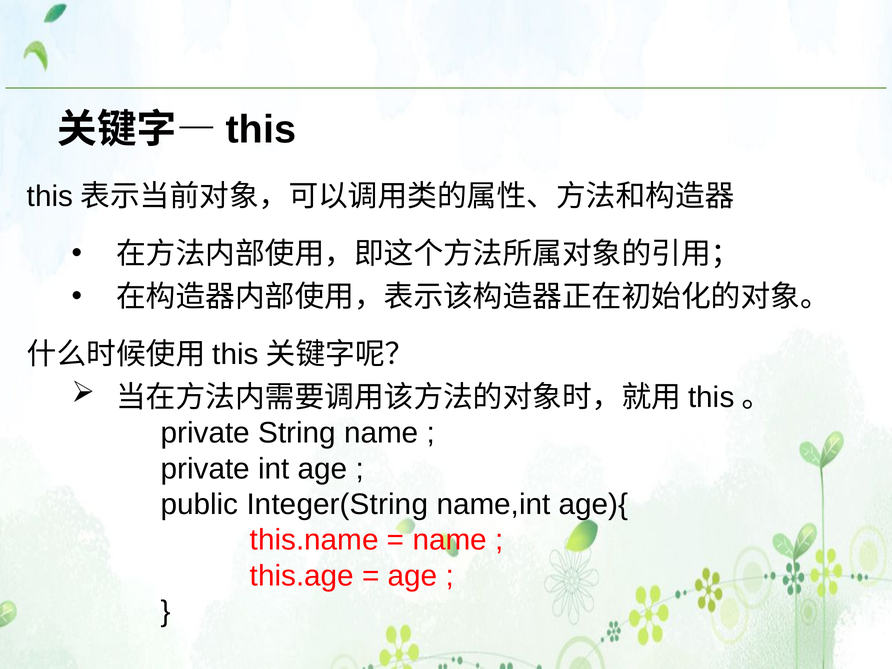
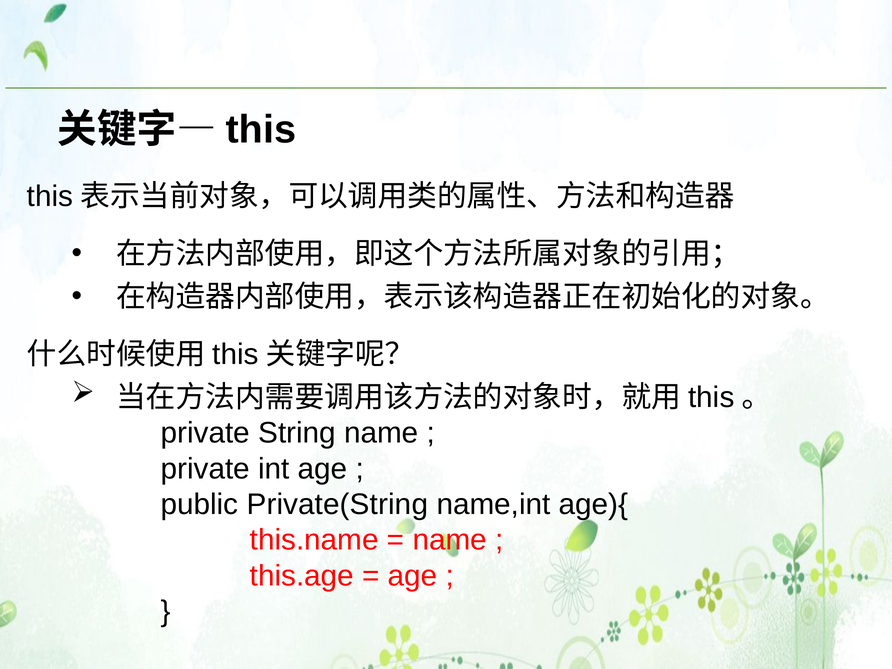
Integer(String: Integer(String -> Private(String
